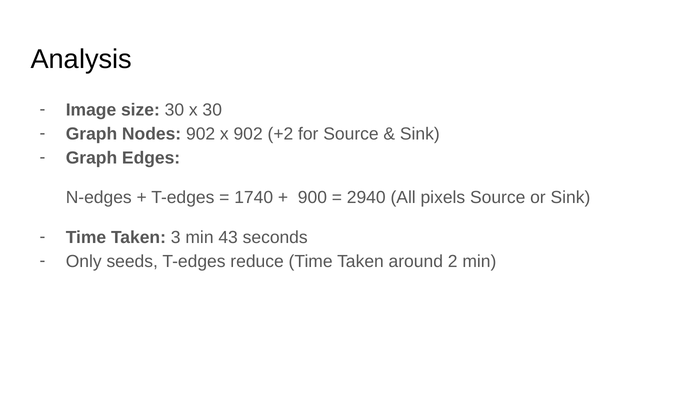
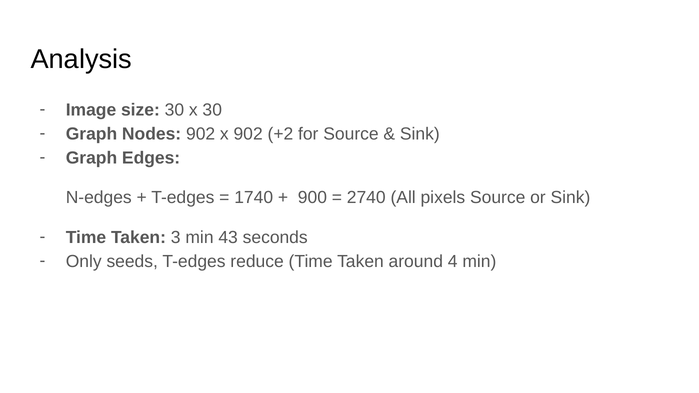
2940: 2940 -> 2740
2: 2 -> 4
